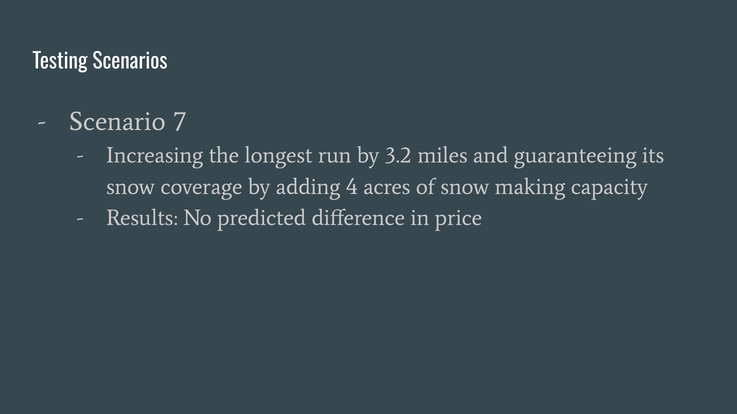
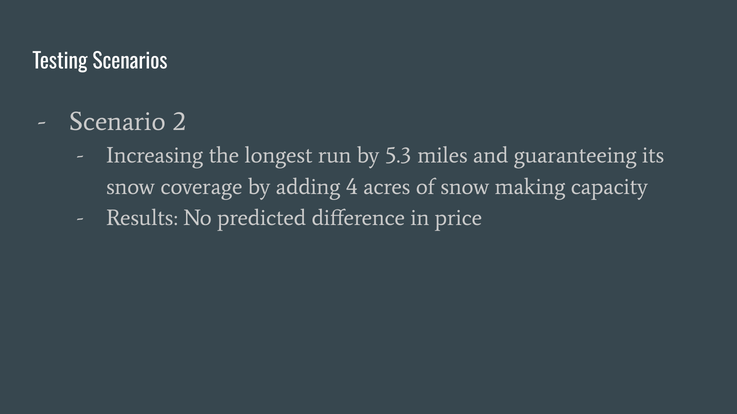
7: 7 -> 2
3.2: 3.2 -> 5.3
